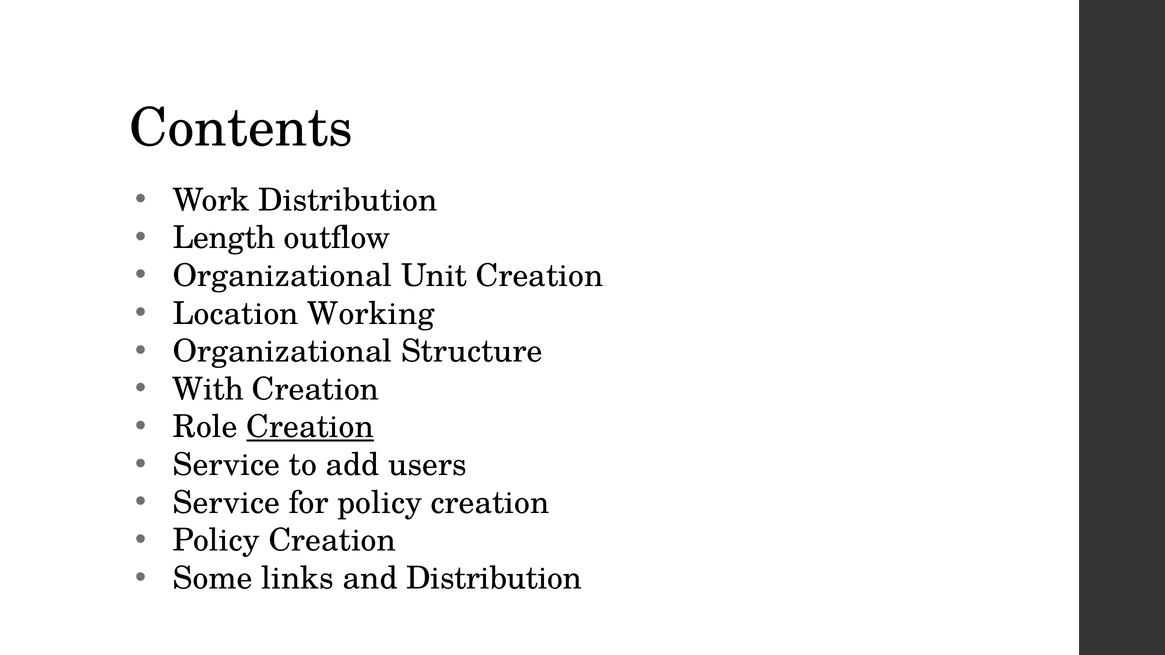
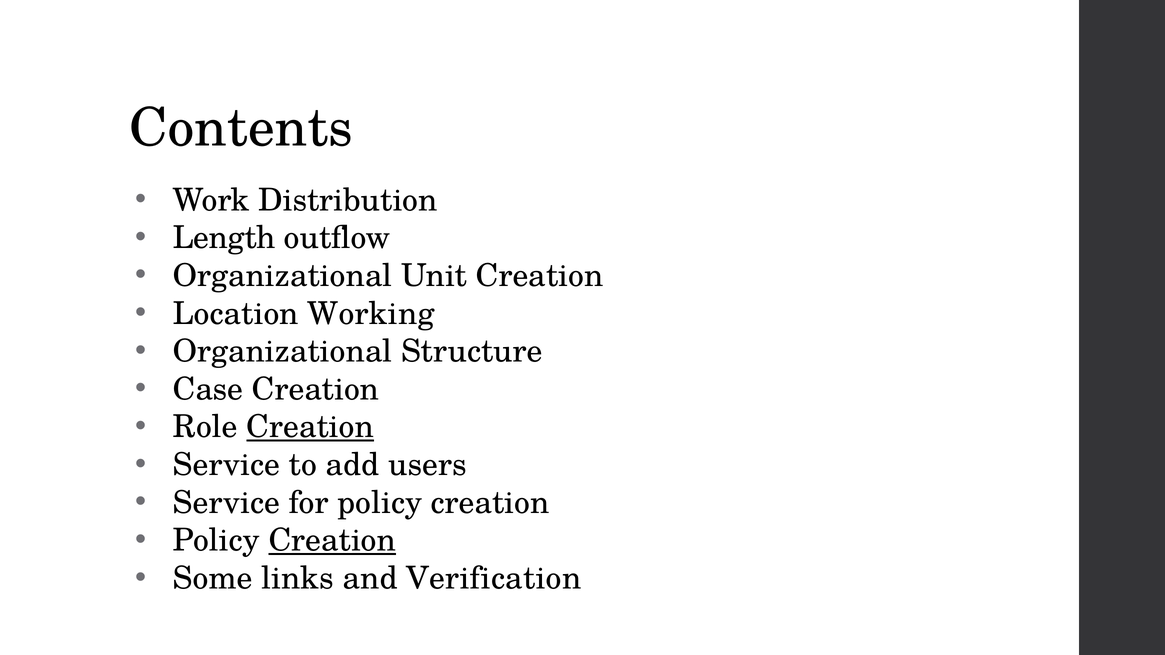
With: With -> Case
Creation at (332, 541) underline: none -> present
and Distribution: Distribution -> Verification
